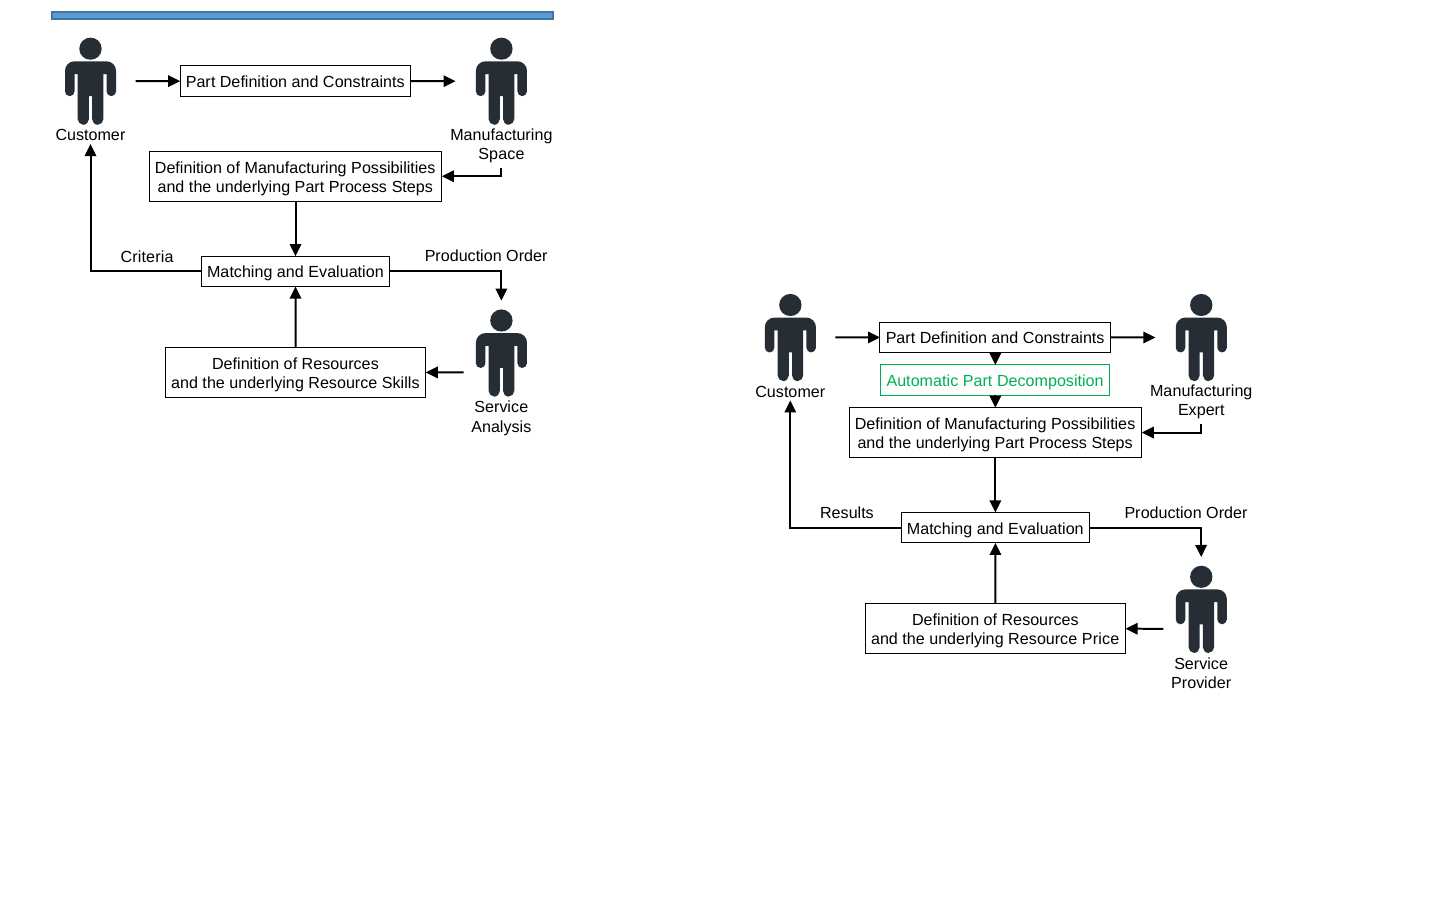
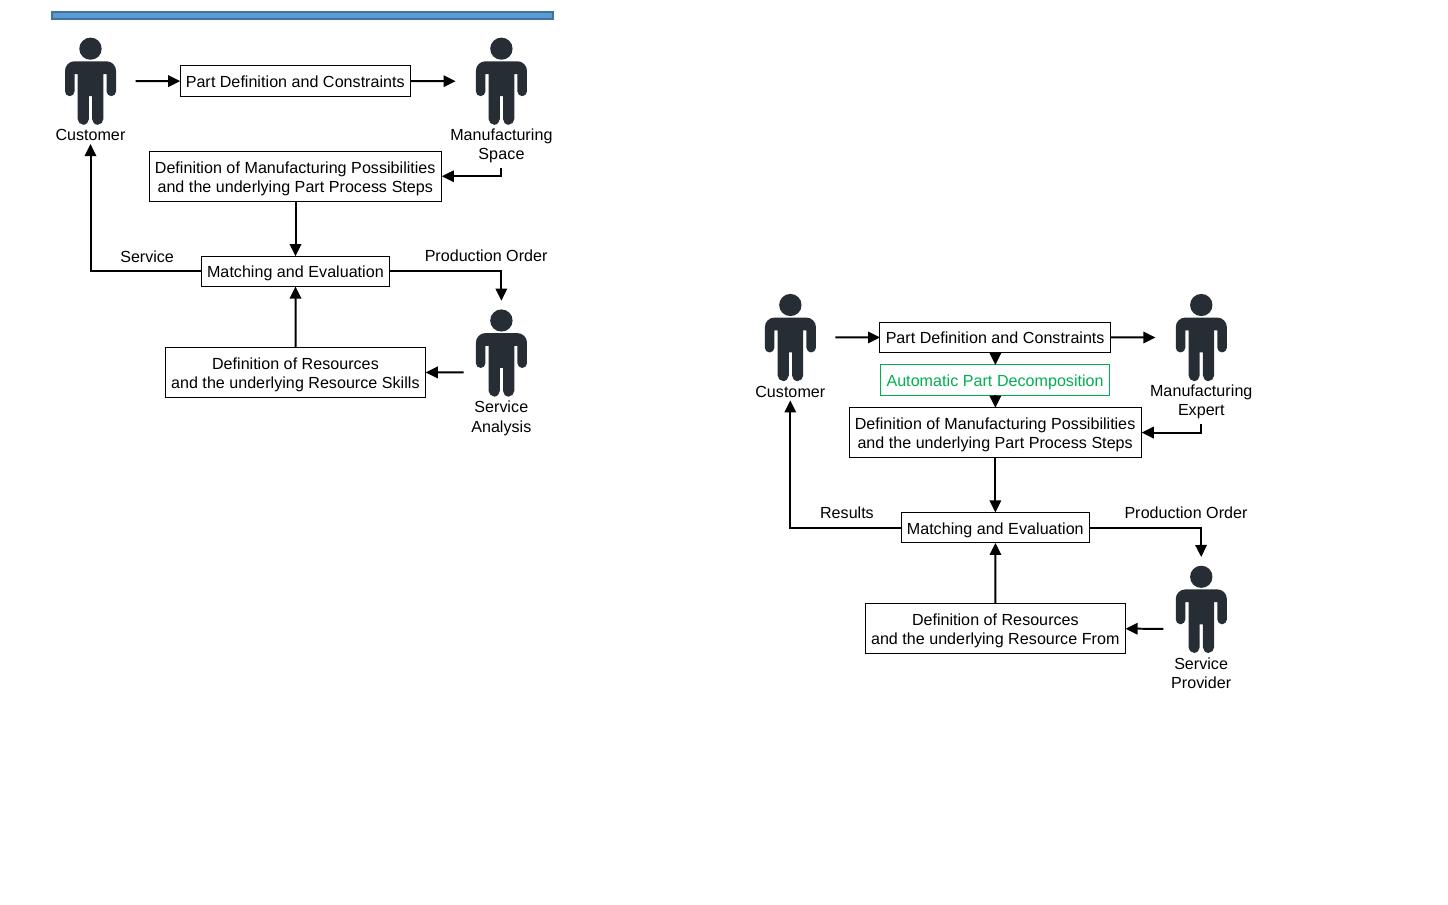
Criteria at (147, 257): Criteria -> Service
Price: Price -> From
